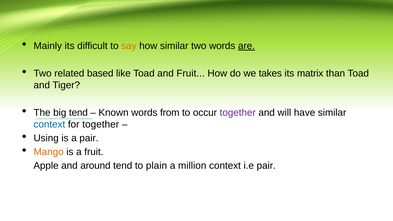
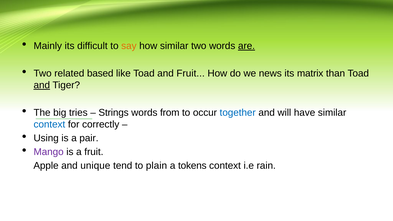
takes: takes -> news
and at (42, 85) underline: none -> present
big tend: tend -> tries
Known: Known -> Strings
together at (238, 113) colour: purple -> blue
for together: together -> correctly
Mango colour: orange -> purple
around: around -> unique
million: million -> tokens
i.e pair: pair -> rain
